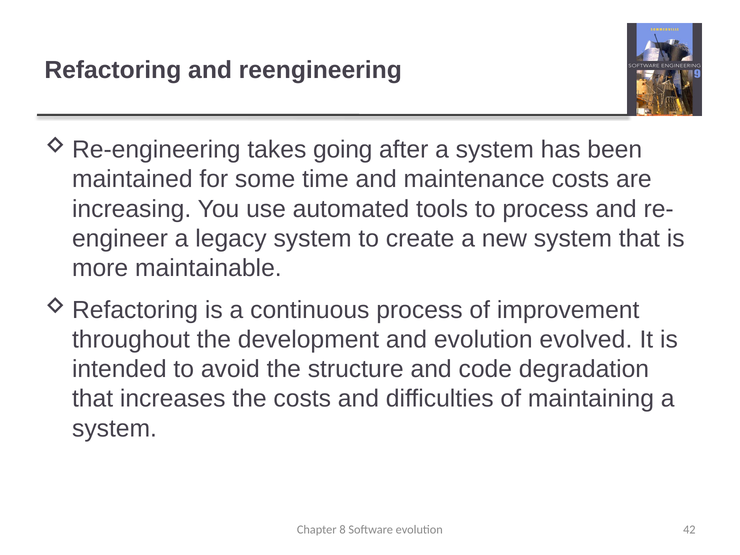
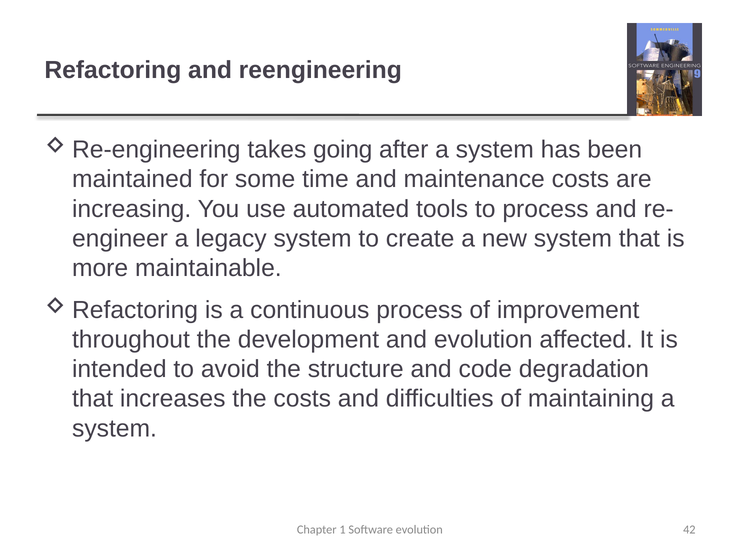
evolved: evolved -> affected
8: 8 -> 1
